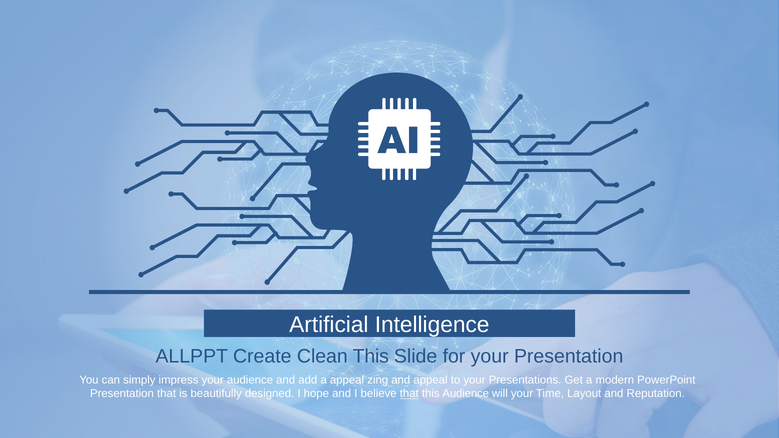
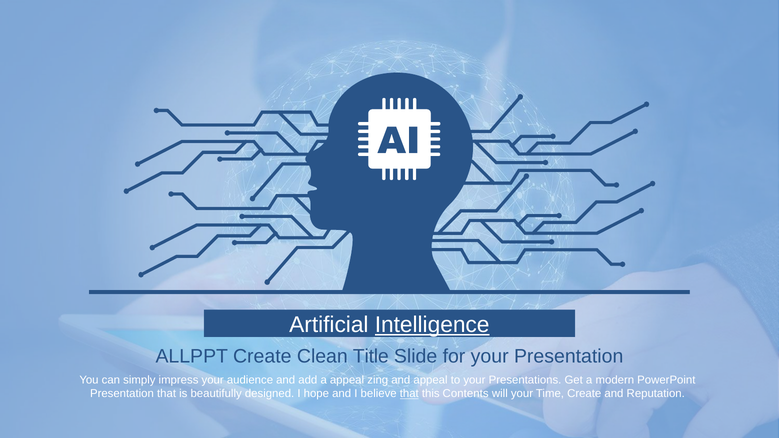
Intelligence underline: none -> present
Clean This: This -> Title
this Audience: Audience -> Contents
Time Layout: Layout -> Create
